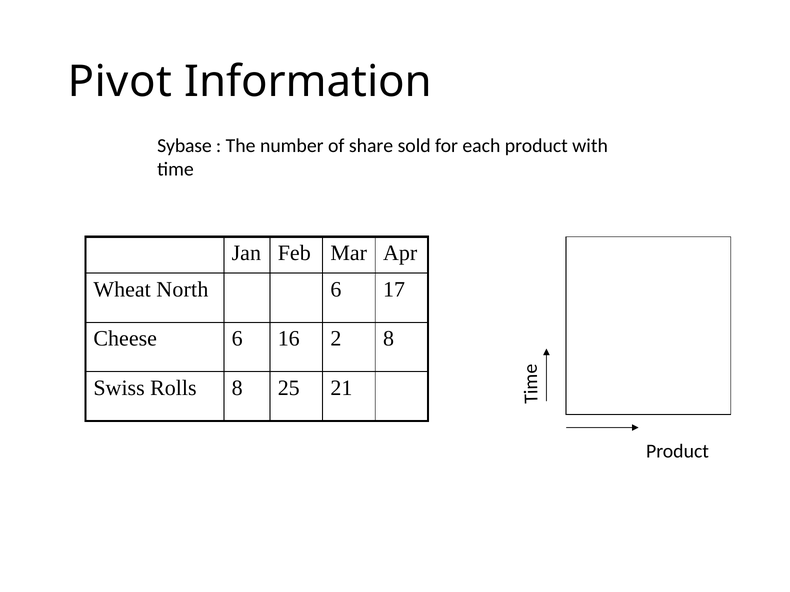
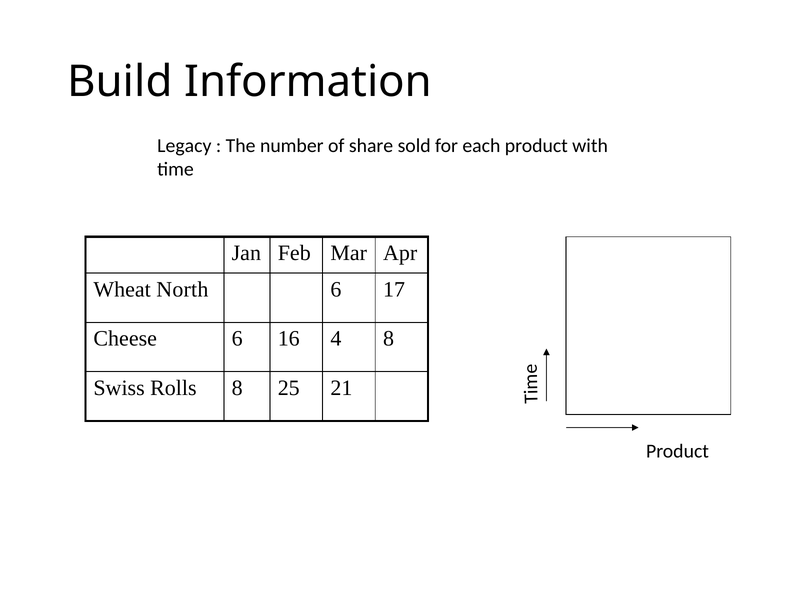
Pivot: Pivot -> Build
Sybase: Sybase -> Legacy
2: 2 -> 4
